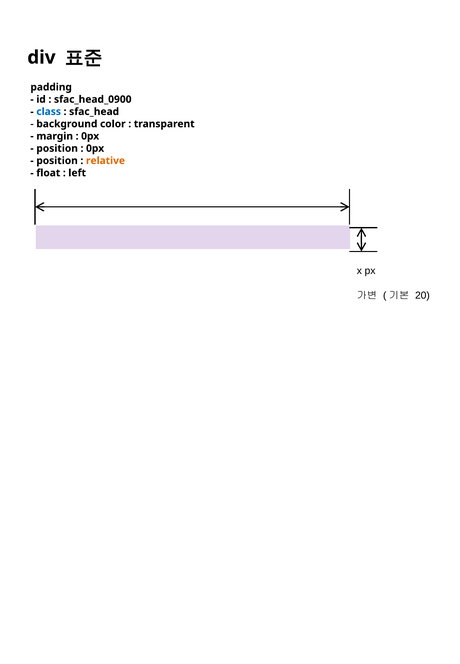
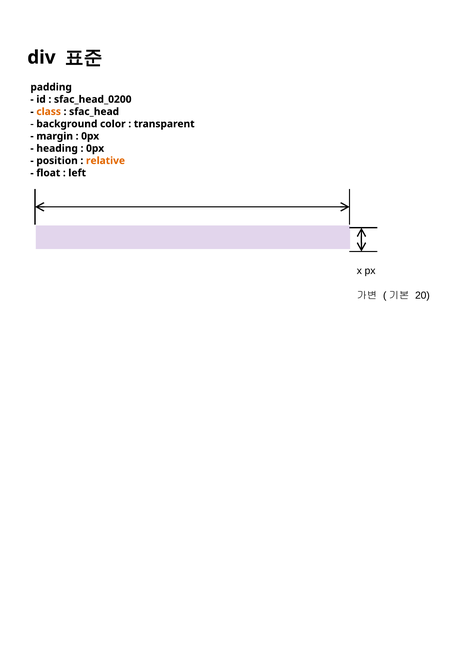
sfac_head_0900: sfac_head_0900 -> sfac_head_0200
class colour: blue -> orange
position at (57, 149): position -> heading
